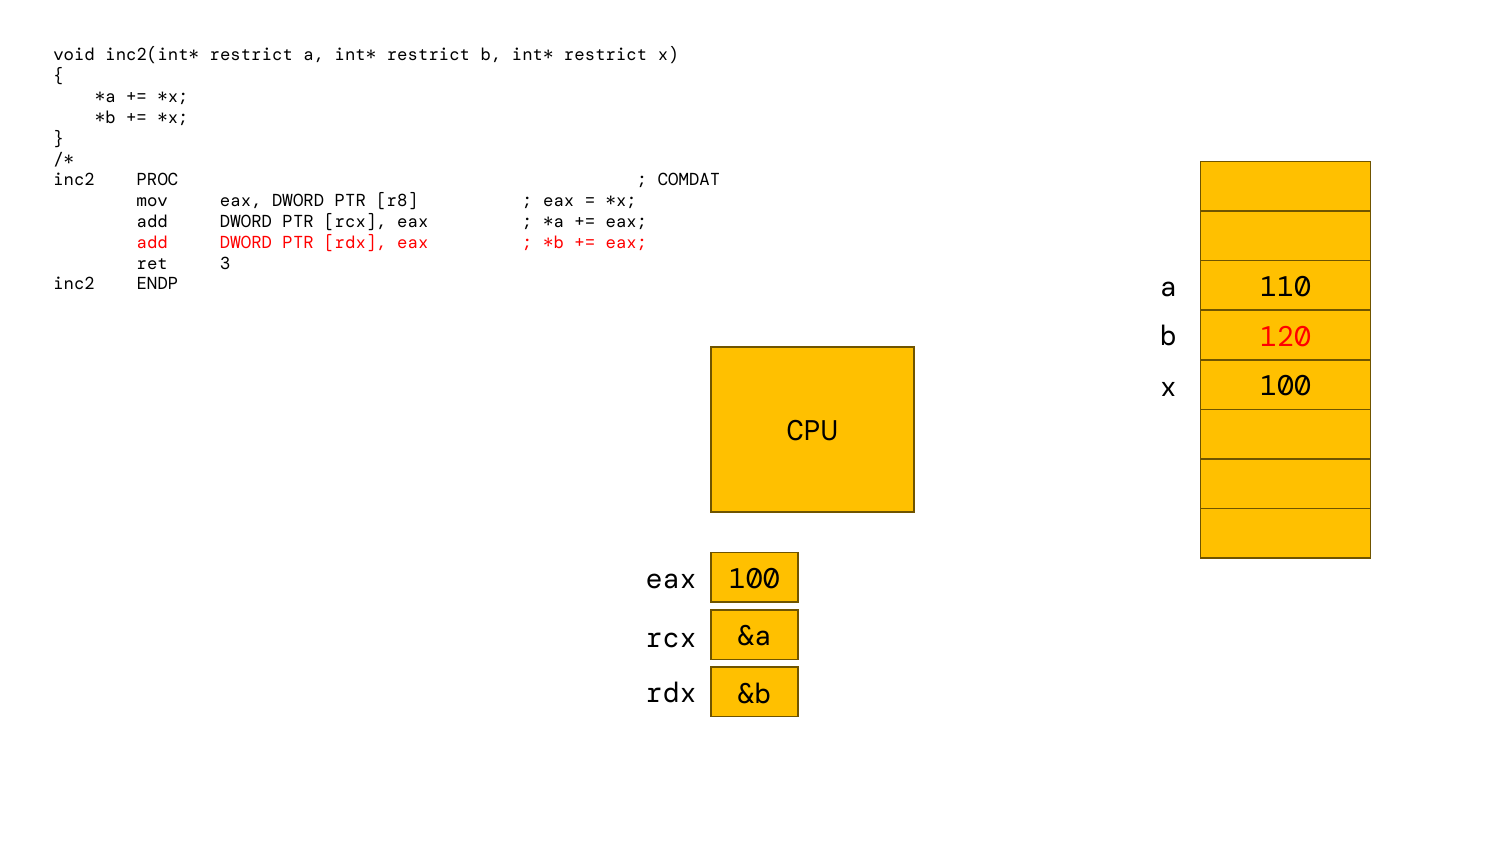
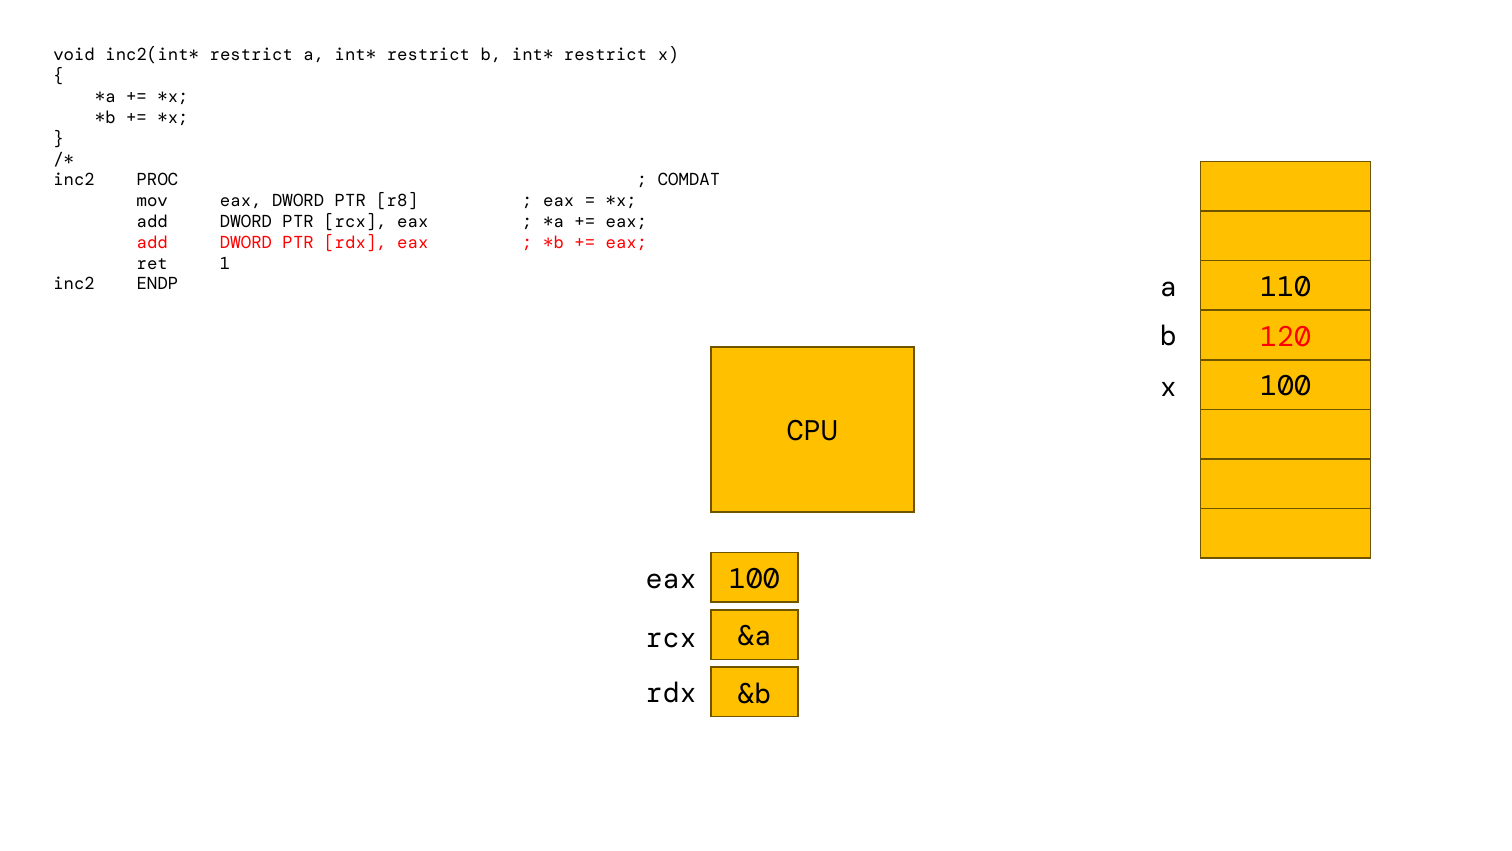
3: 3 -> 1
